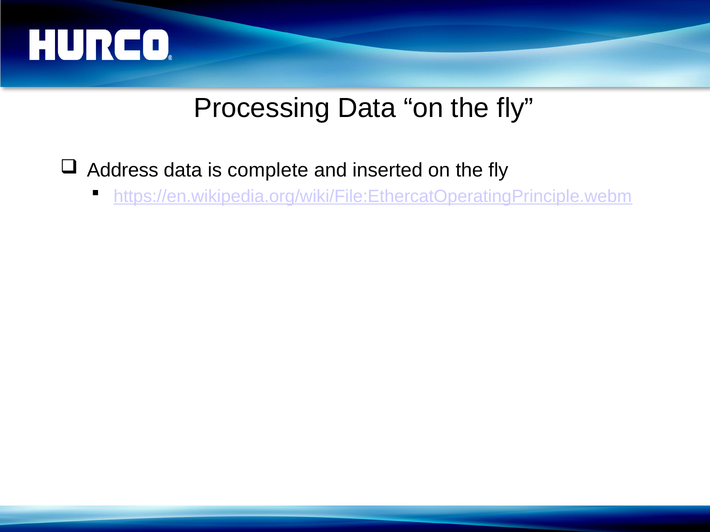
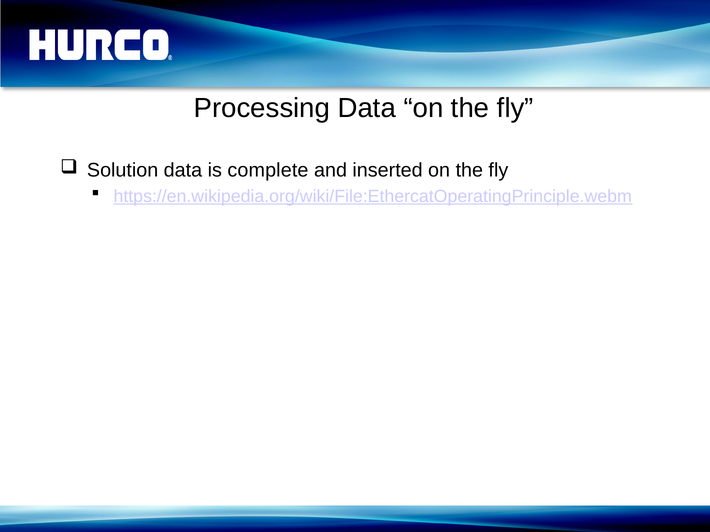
Address: Address -> Solution
